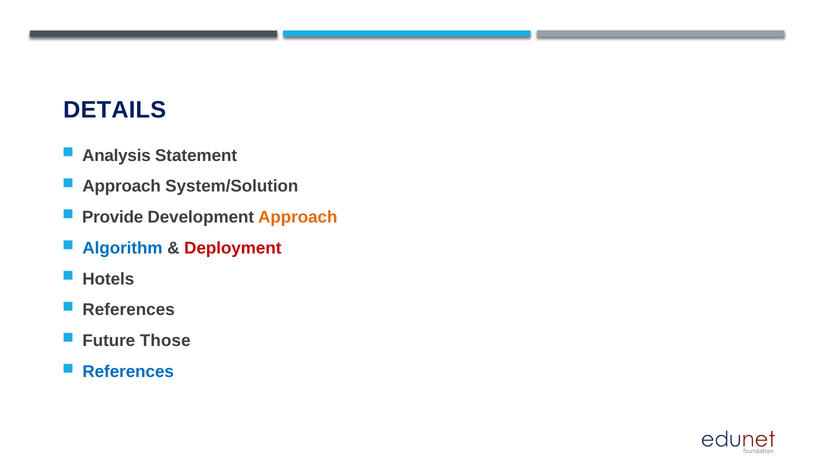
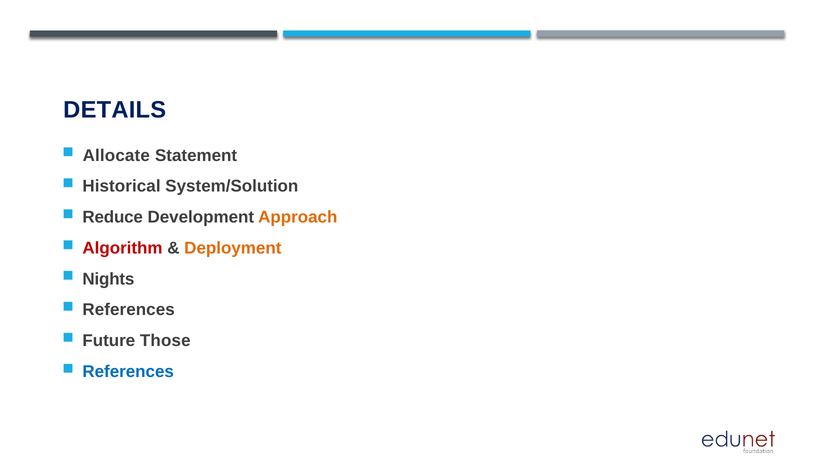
Analysis: Analysis -> Allocate
Approach at (122, 186): Approach -> Historical
Provide: Provide -> Reduce
Algorithm colour: blue -> red
Deployment colour: red -> orange
Hotels: Hotels -> Nights
